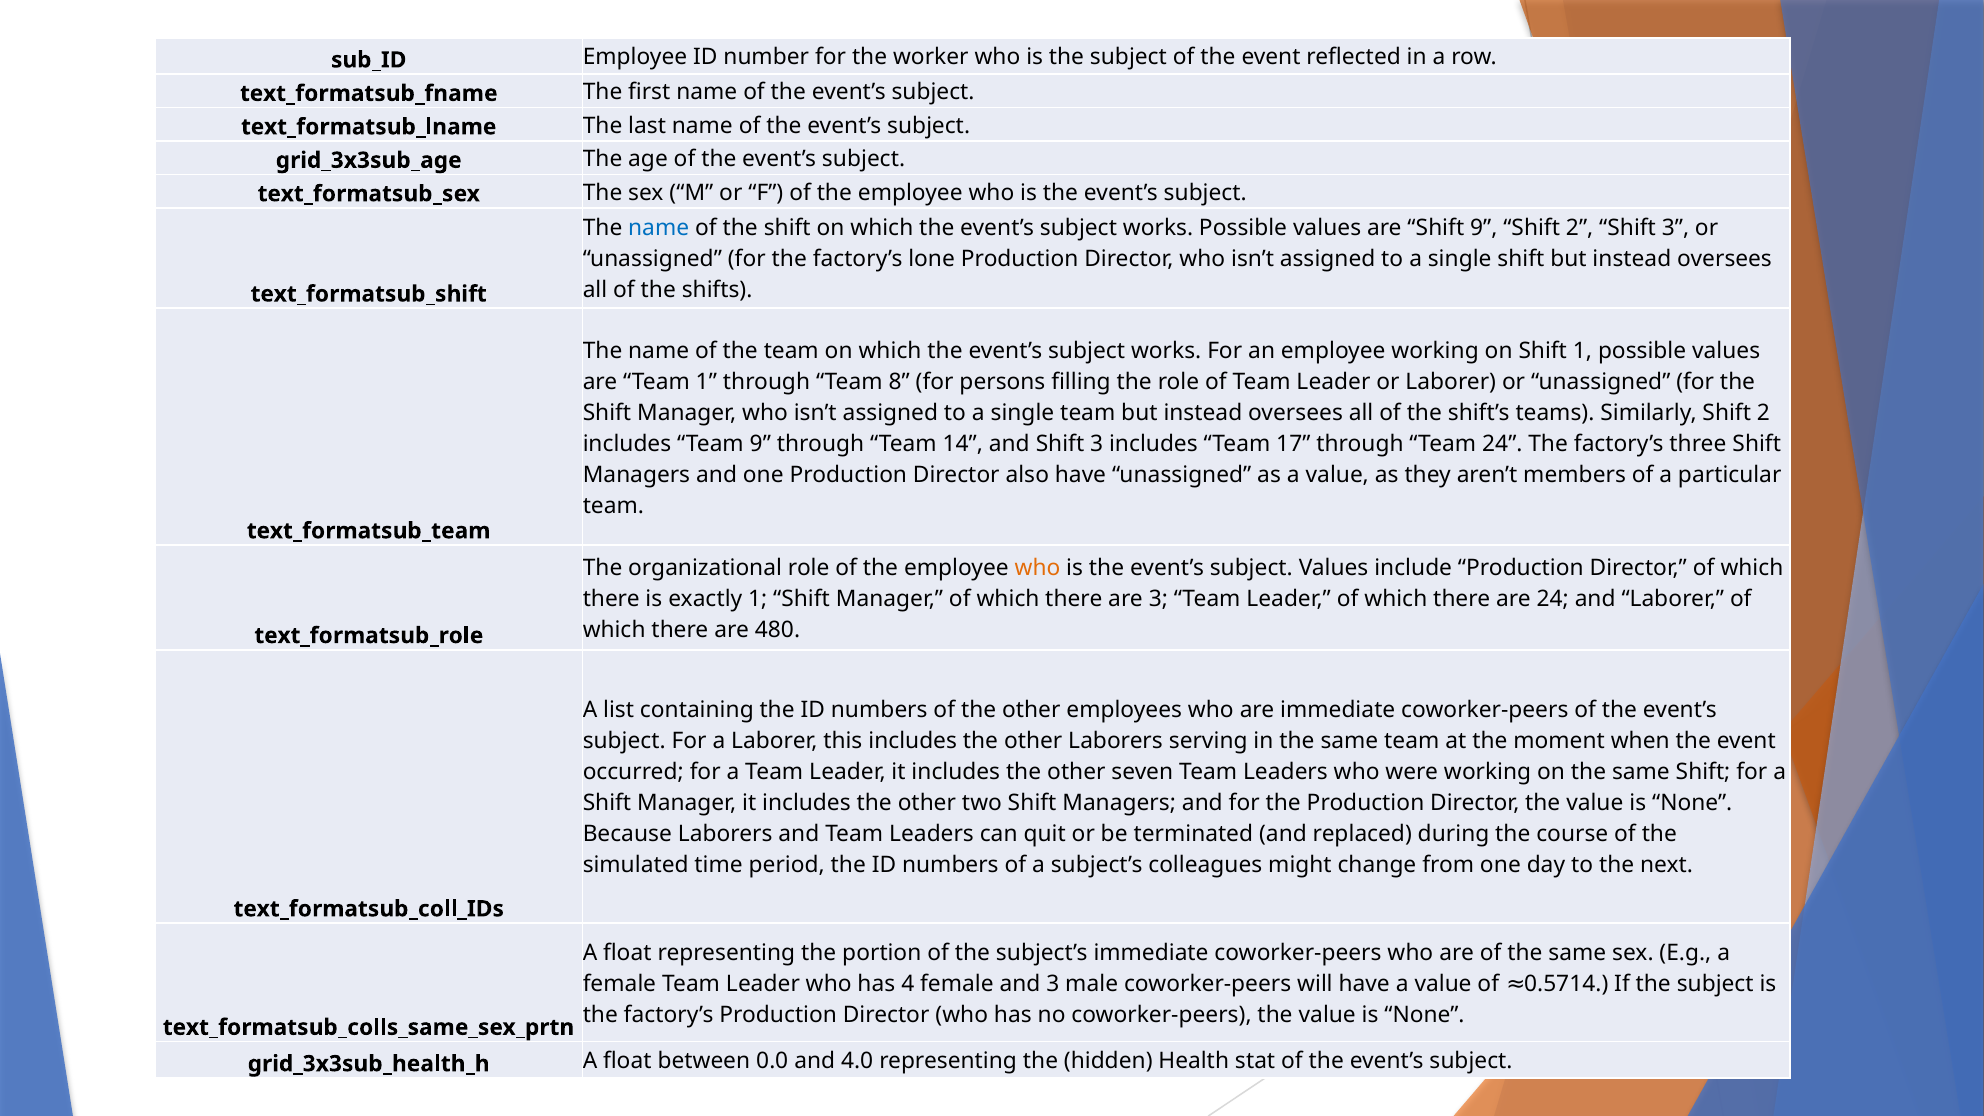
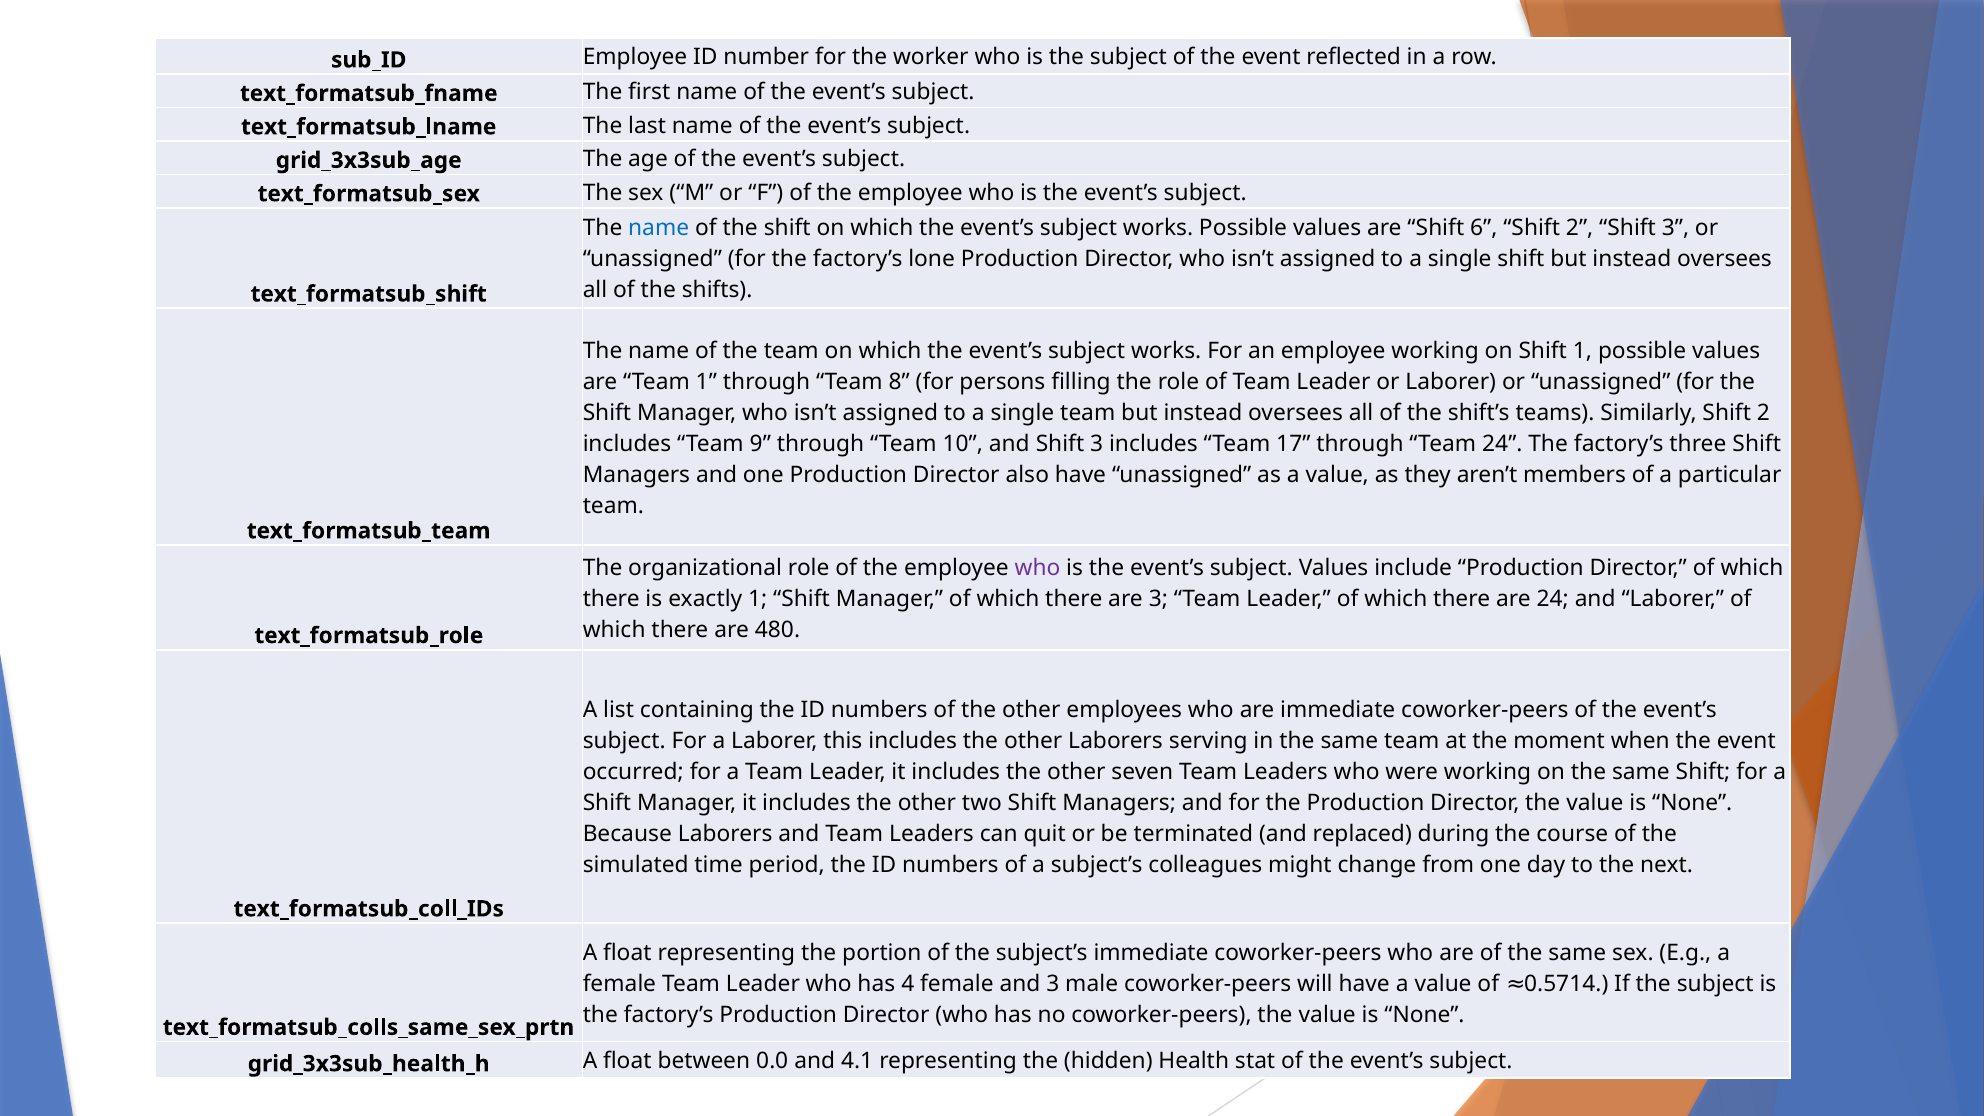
Shift 9: 9 -> 6
14: 14 -> 10
who at (1038, 568) colour: orange -> purple
4.0: 4.0 -> 4.1
